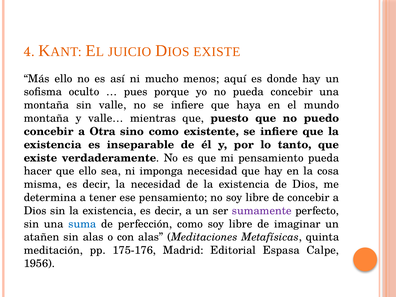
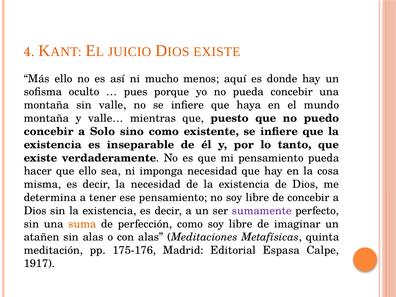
Otra: Otra -> Solo
suma colour: blue -> orange
1956: 1956 -> 1917
